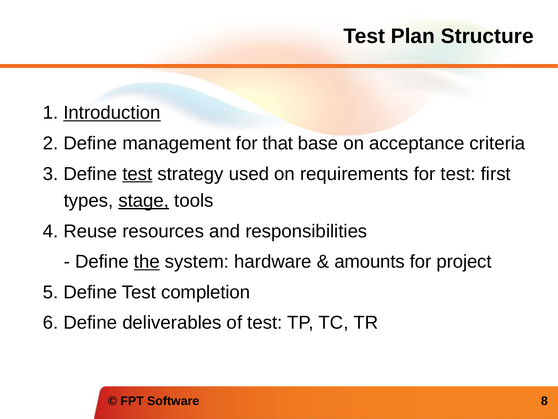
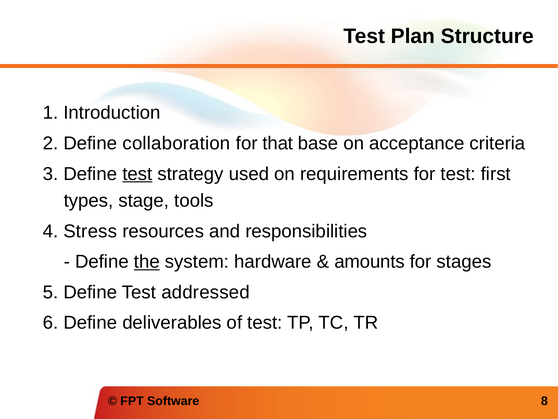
Introduction underline: present -> none
management: management -> collaboration
stage underline: present -> none
Reuse: Reuse -> Stress
project: project -> stages
completion: completion -> addressed
